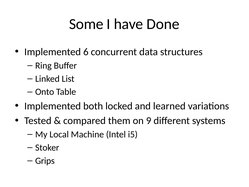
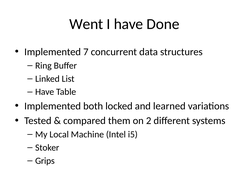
Some: Some -> Went
6: 6 -> 7
Onto at (45, 92): Onto -> Have
9: 9 -> 2
